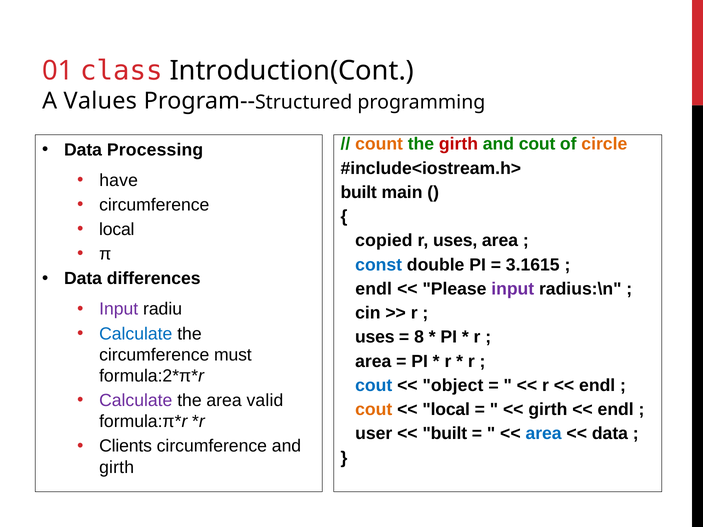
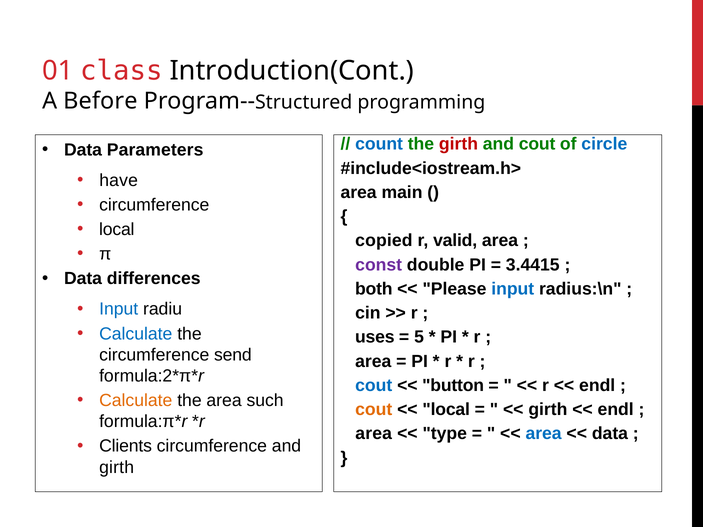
Values: Values -> Before
count colour: orange -> blue
circle colour: orange -> blue
Processing: Processing -> Parameters
built at (359, 193): built -> area
r uses: uses -> valid
const colour: blue -> purple
3.1615: 3.1615 -> 3.4415
endl at (374, 289): endl -> both
input at (513, 289) colour: purple -> blue
Input at (119, 309) colour: purple -> blue
8: 8 -> 5
must: must -> send
object: object -> button
Calculate at (136, 401) colour: purple -> orange
valid: valid -> such
user at (374, 434): user -> area
built at (445, 434): built -> type
